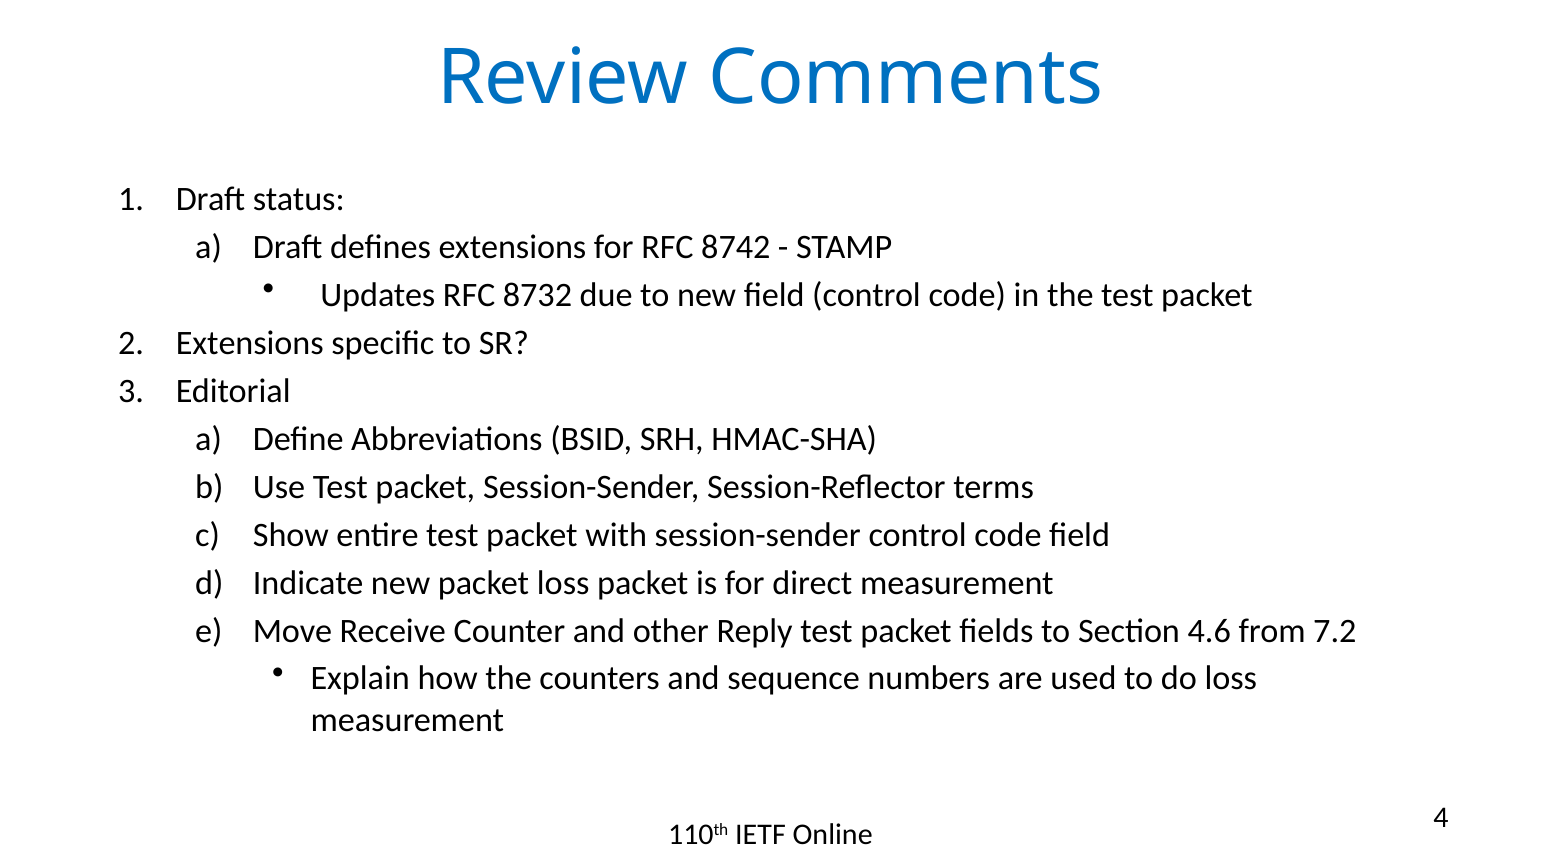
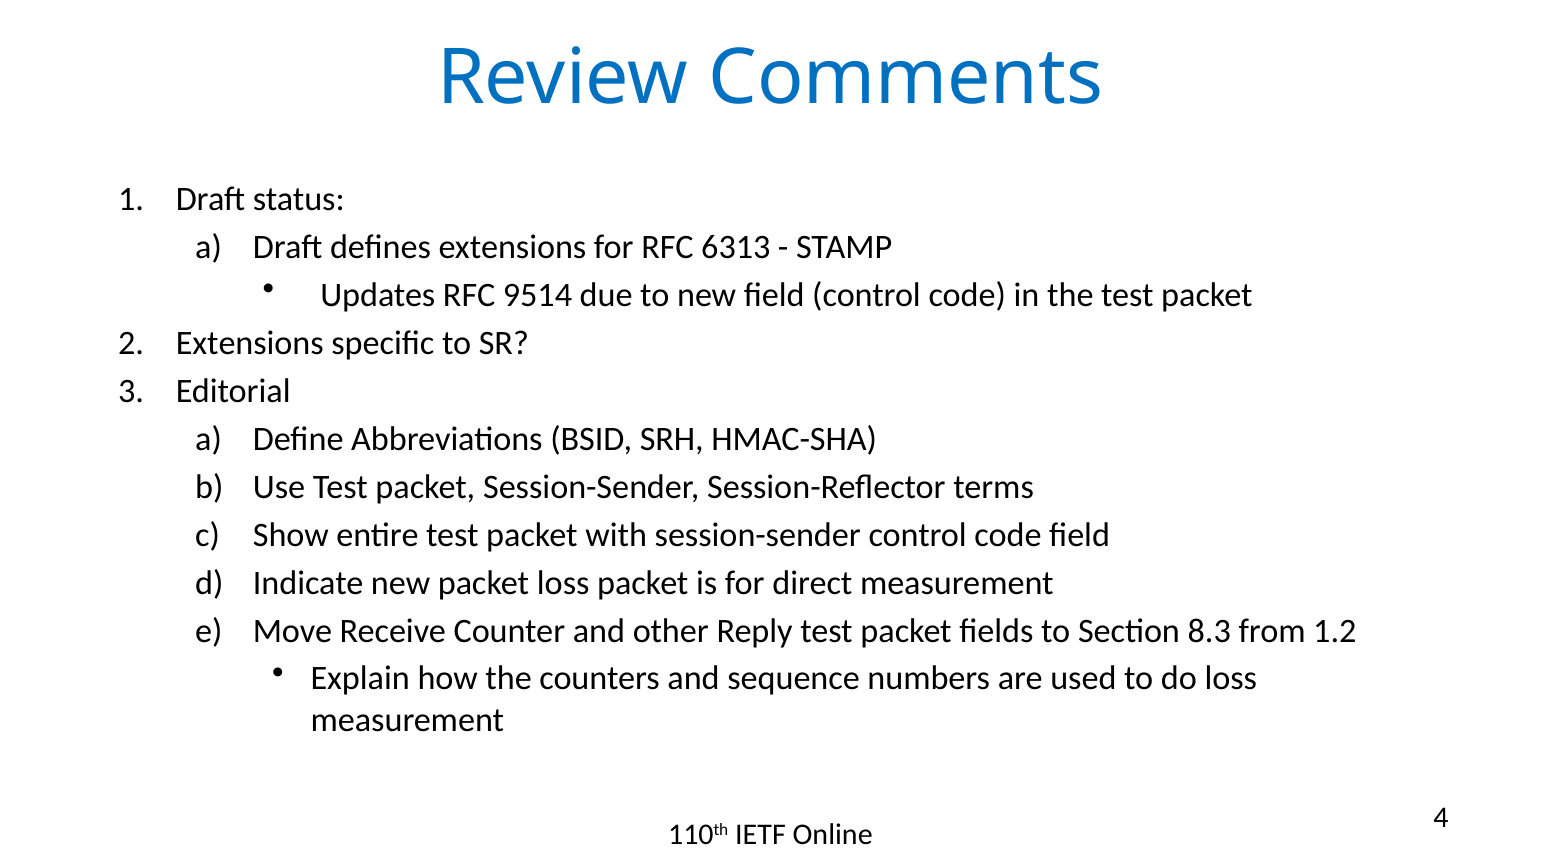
8742: 8742 -> 6313
8732: 8732 -> 9514
4.6: 4.6 -> 8.3
7.2: 7.2 -> 1.2
